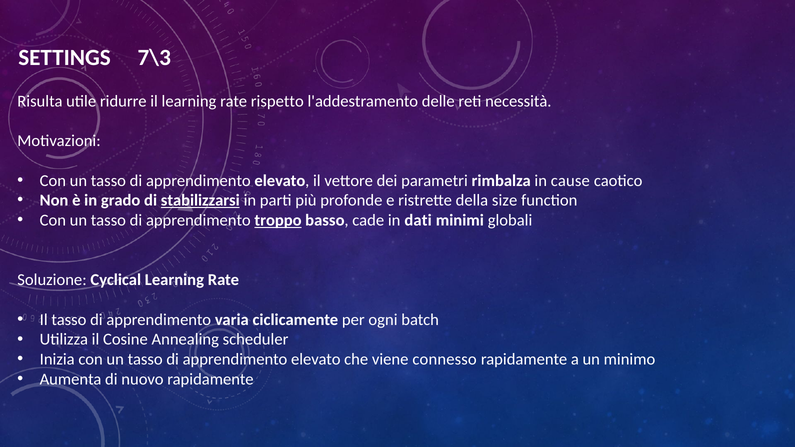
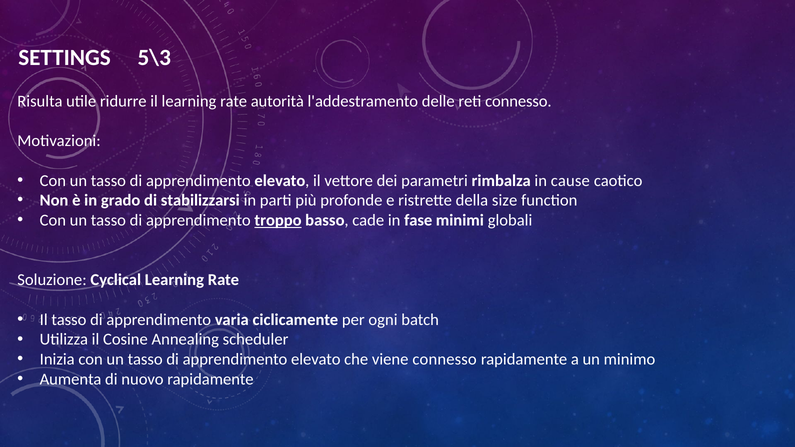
7\3: 7\3 -> 5\3
rispetto: rispetto -> autorità
reti necessità: necessità -> connesso
stabilizzarsi underline: present -> none
dati: dati -> fase
